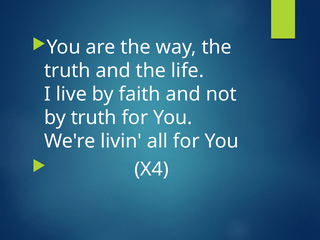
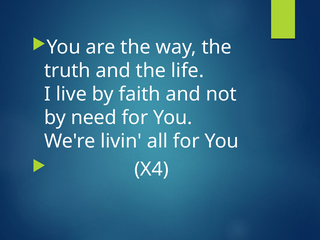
by truth: truth -> need
